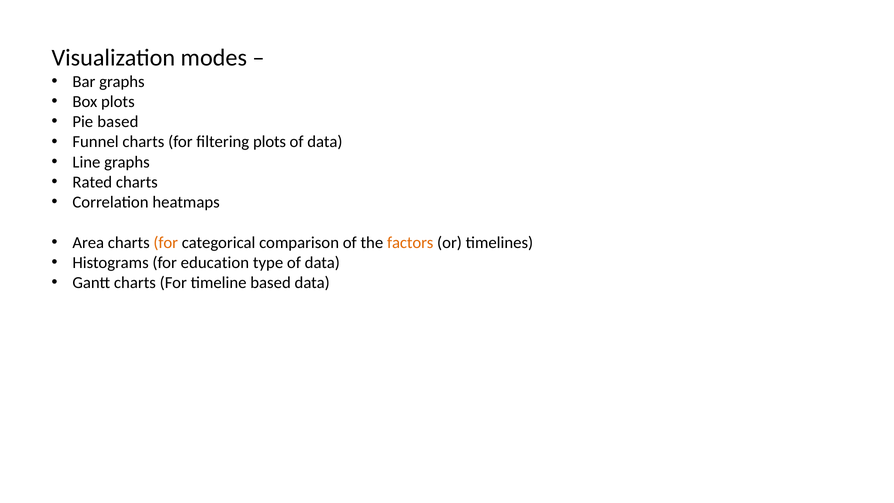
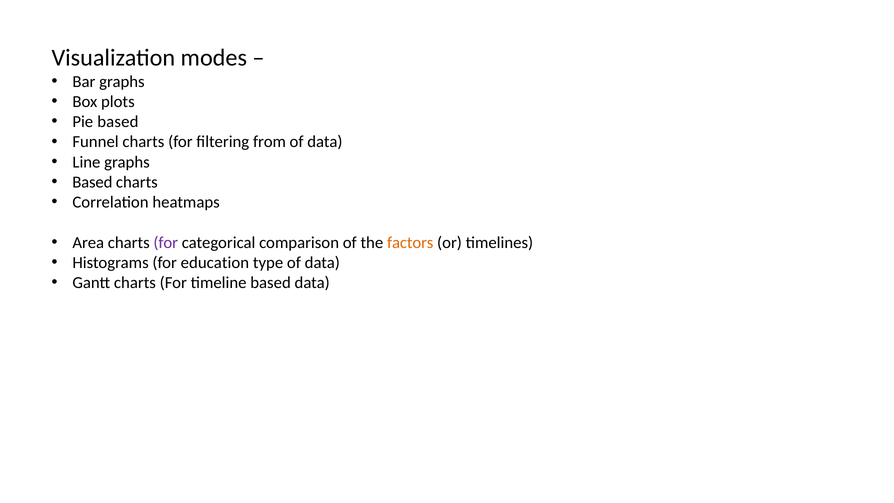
filtering plots: plots -> from
Rated at (92, 182): Rated -> Based
for at (166, 242) colour: orange -> purple
